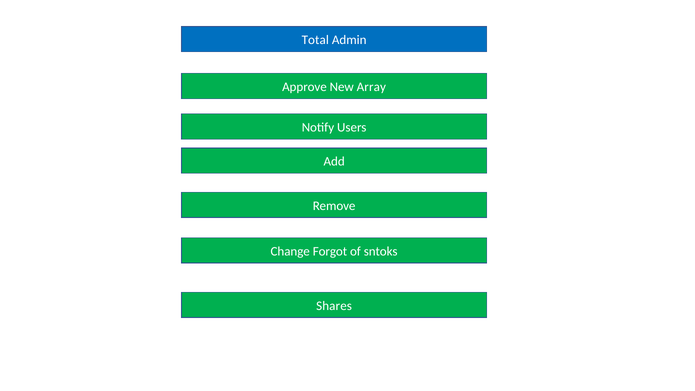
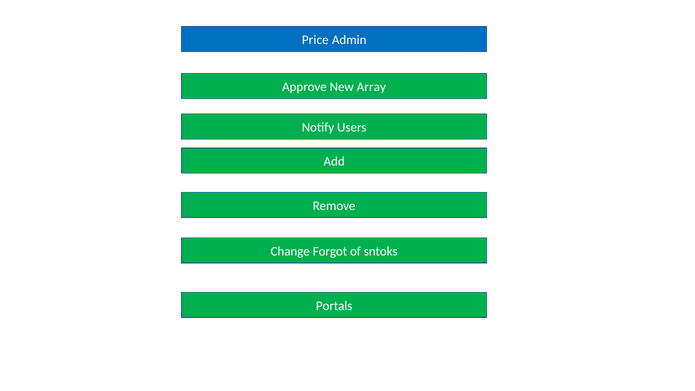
Total: Total -> Price
Shares: Shares -> Portals
